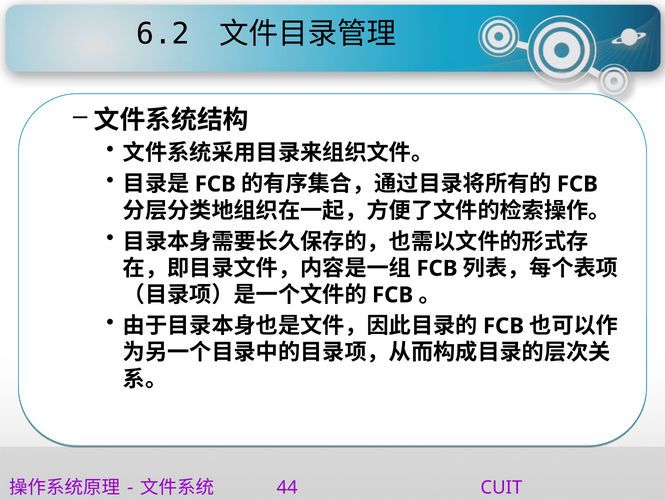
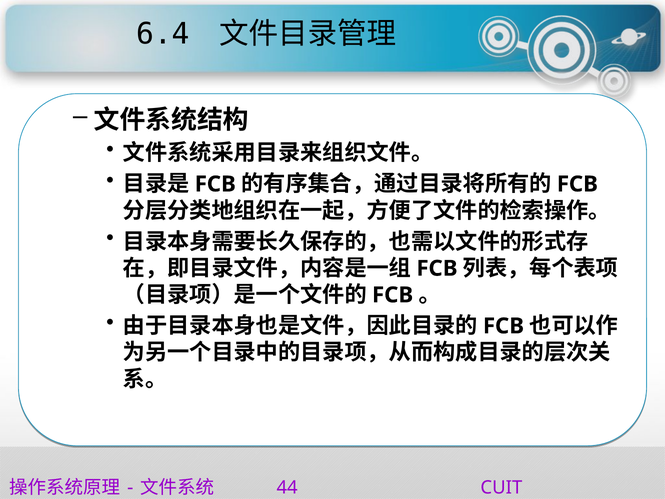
6.2: 6.2 -> 6.4
